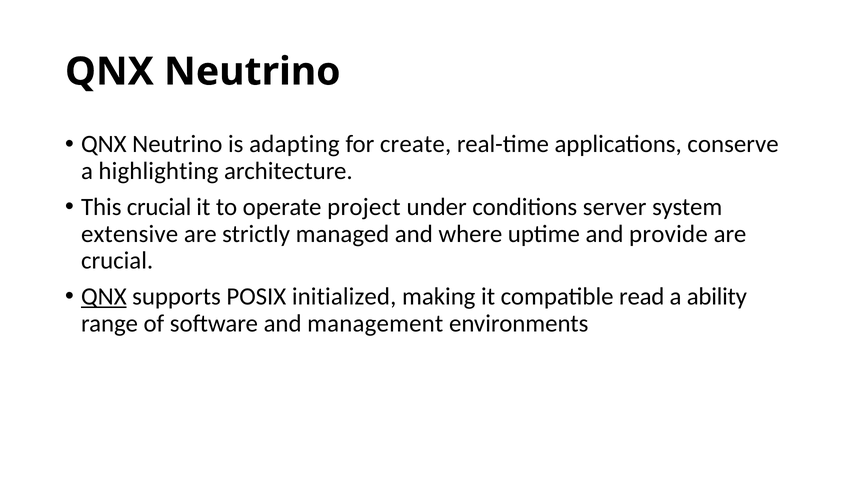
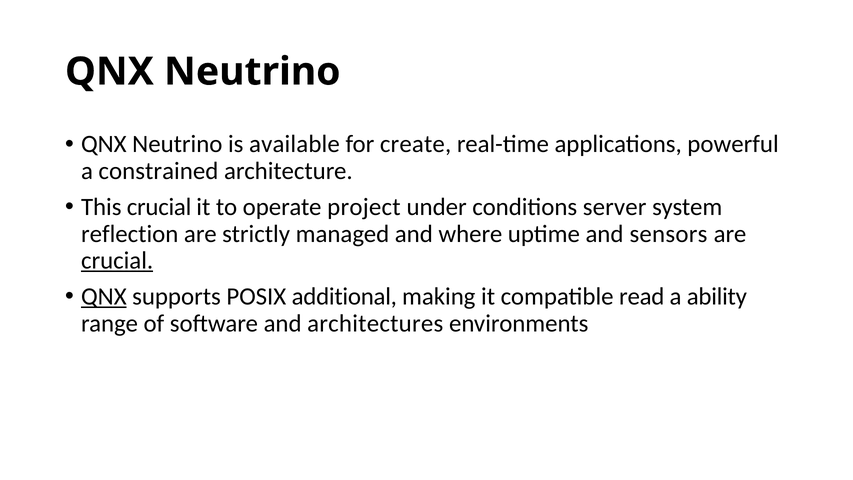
adapting: adapting -> available
conserve: conserve -> powerful
highlighting: highlighting -> constrained
extensive: extensive -> reflection
provide: provide -> sensors
crucial at (117, 261) underline: none -> present
initialized: initialized -> additional
management: management -> architectures
